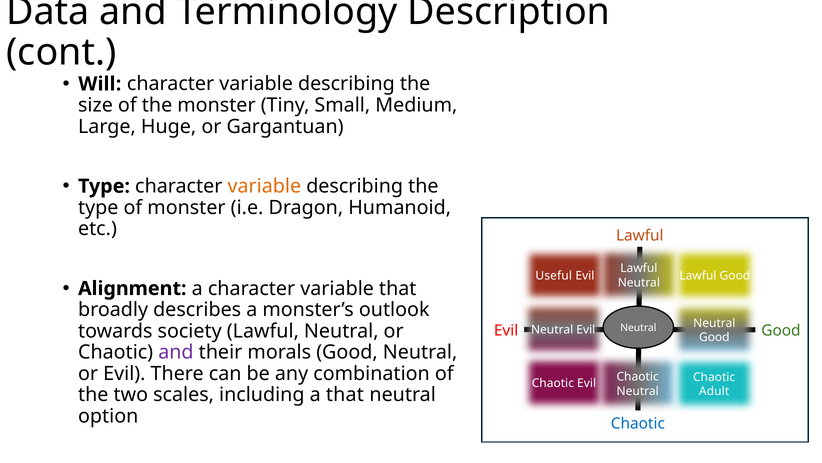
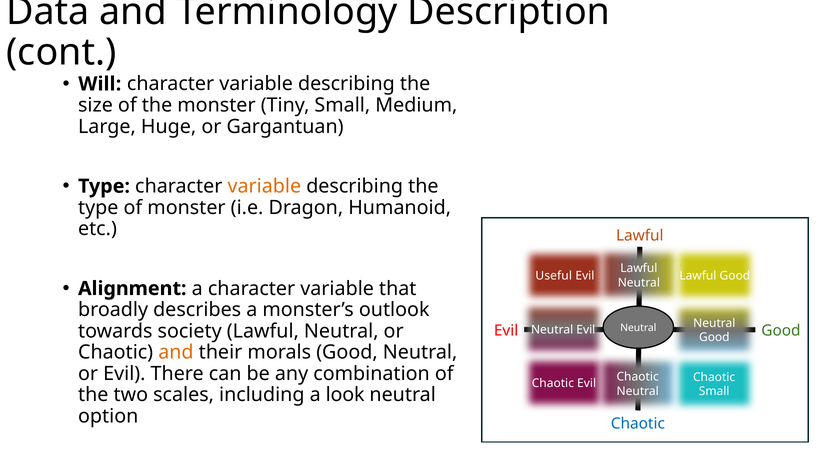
and at (176, 352) colour: purple -> orange
Adult at (714, 391): Adult -> Small
a that: that -> look
